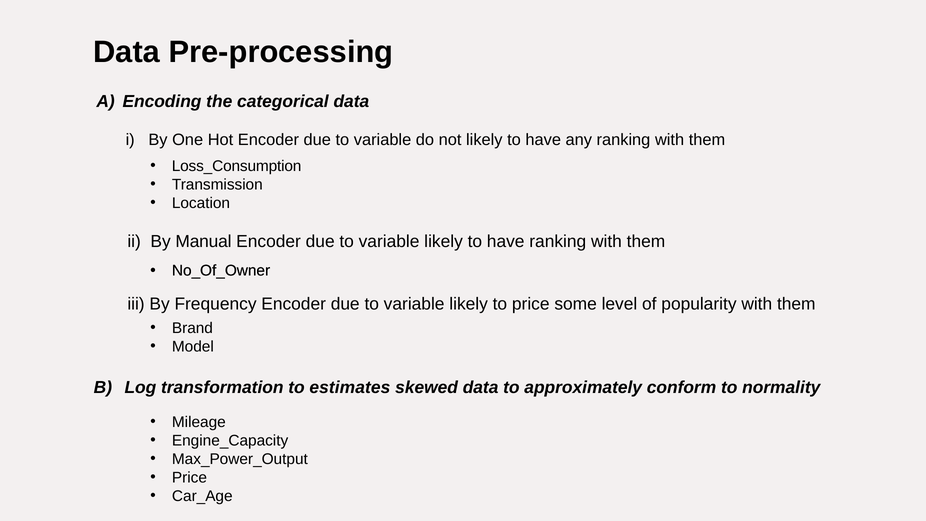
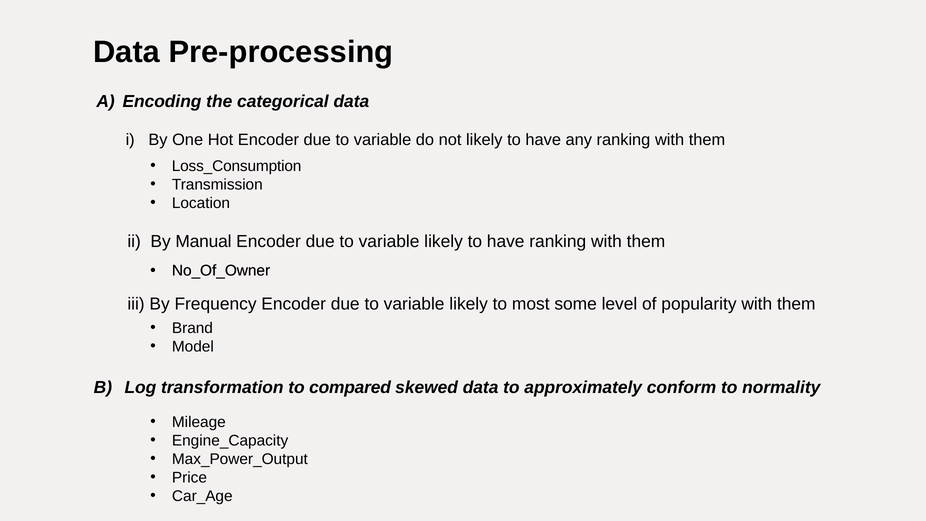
to price: price -> most
estimates: estimates -> compared
